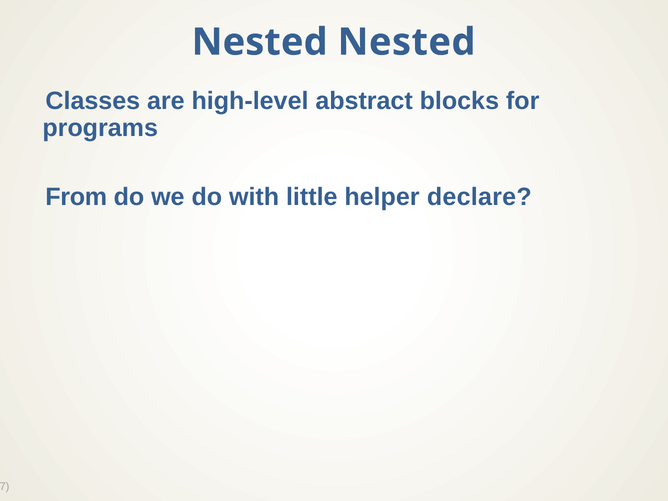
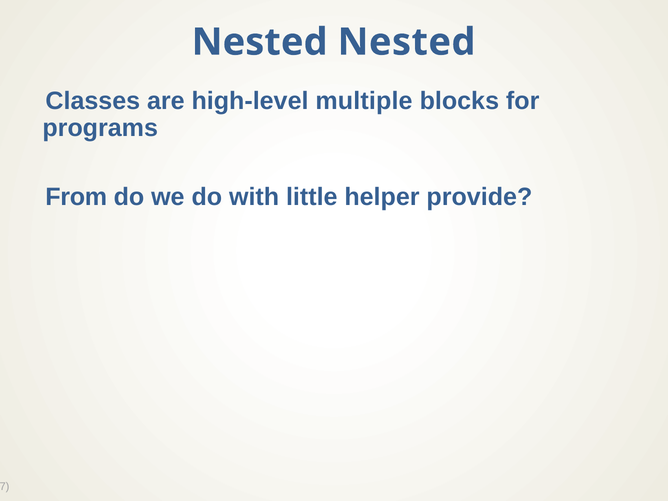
abstract: abstract -> multiple
declare: declare -> provide
